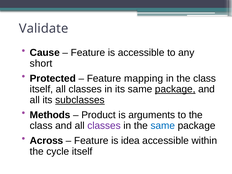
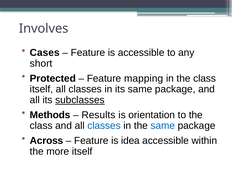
Validate: Validate -> Involves
Cause: Cause -> Cases
package at (175, 89) underline: present -> none
Product: Product -> Results
arguments: arguments -> orientation
classes at (104, 126) colour: purple -> blue
cycle: cycle -> more
